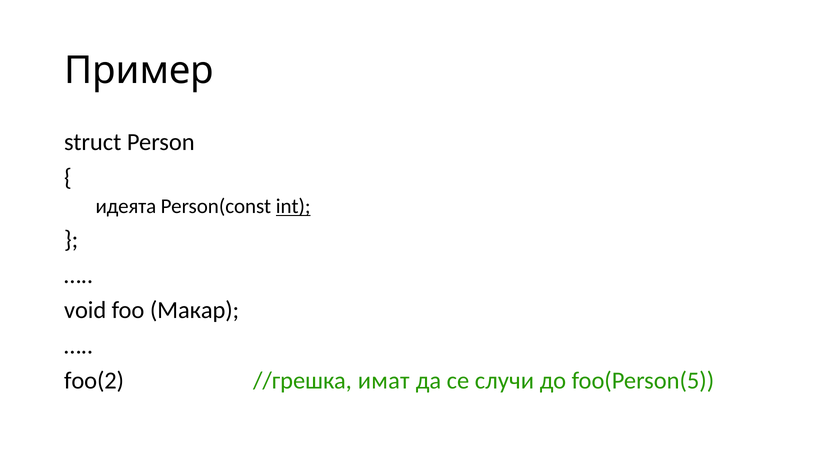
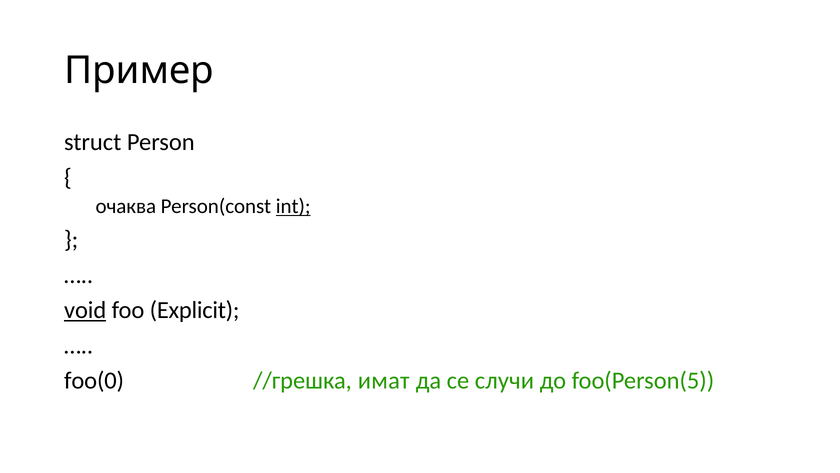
идеята: идеята -> очаква
void underline: none -> present
Макар: Макар -> Explicit
foo(2: foo(2 -> foo(0
